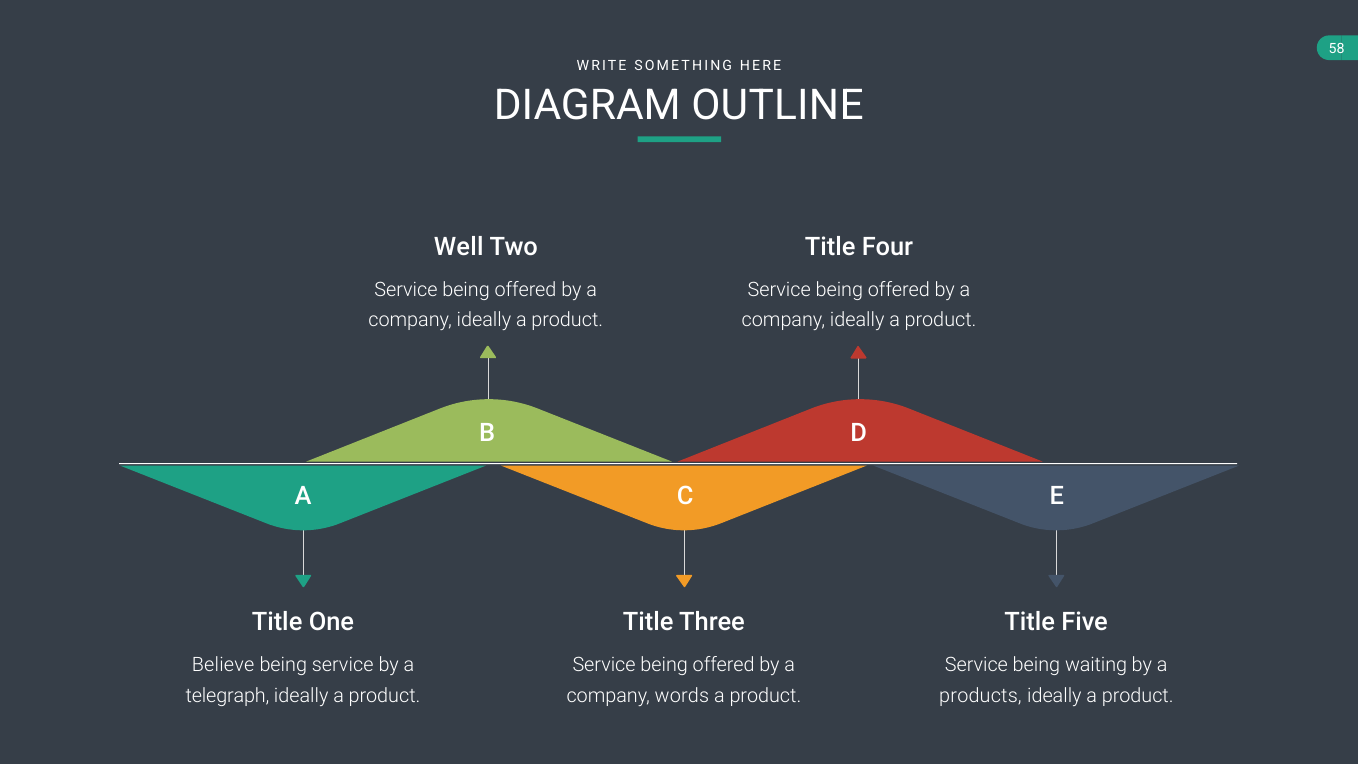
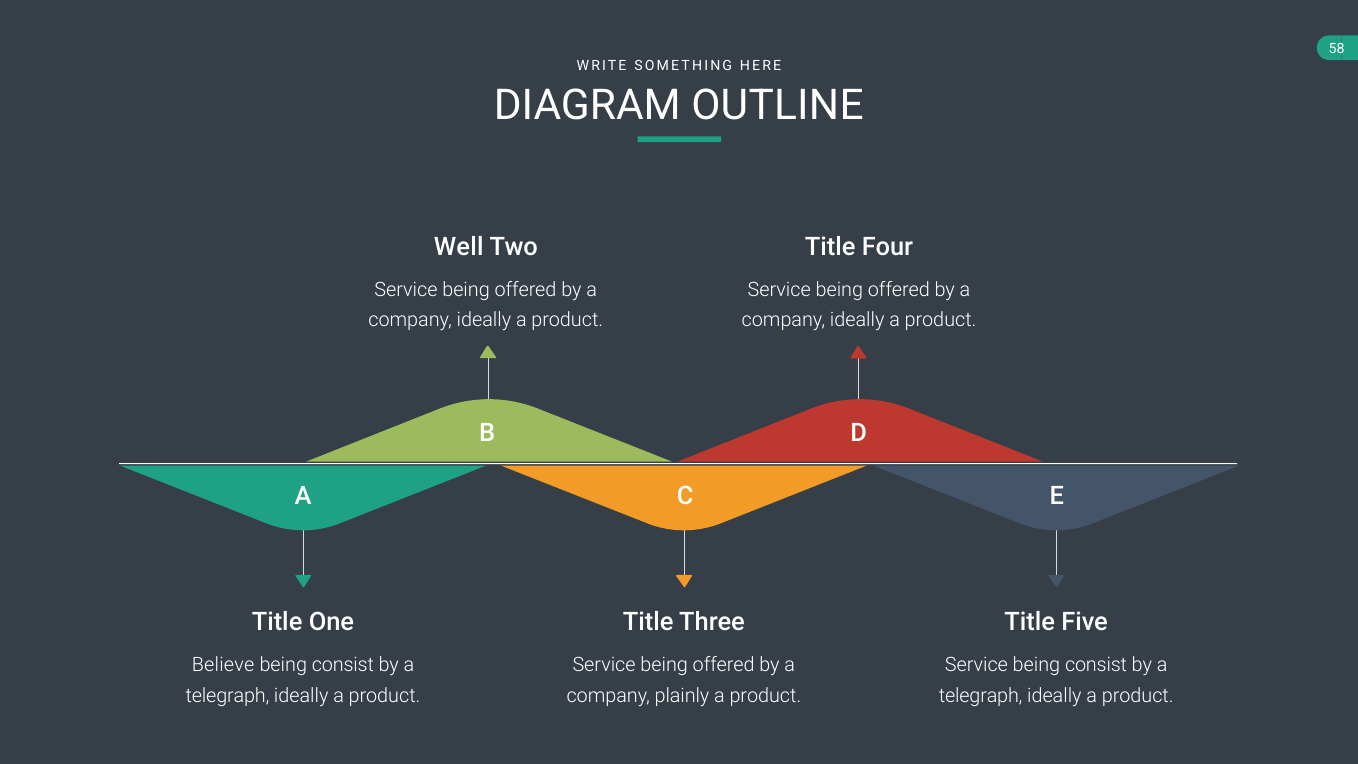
service at (343, 665): service -> consist
Service being waiting: waiting -> consist
words: words -> plainly
products at (981, 696): products -> telegraph
